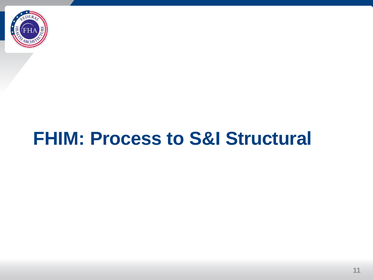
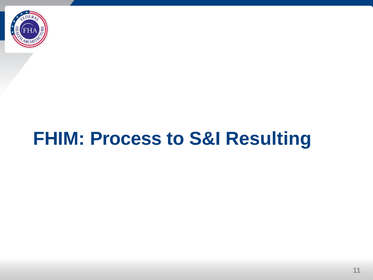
Structural: Structural -> Resulting
